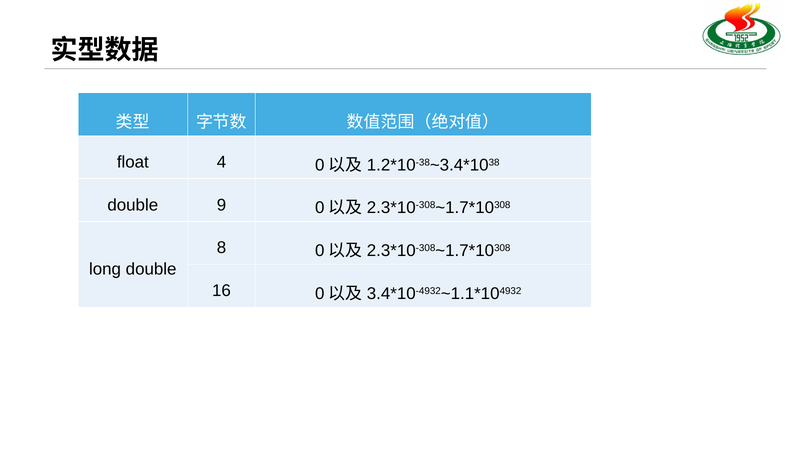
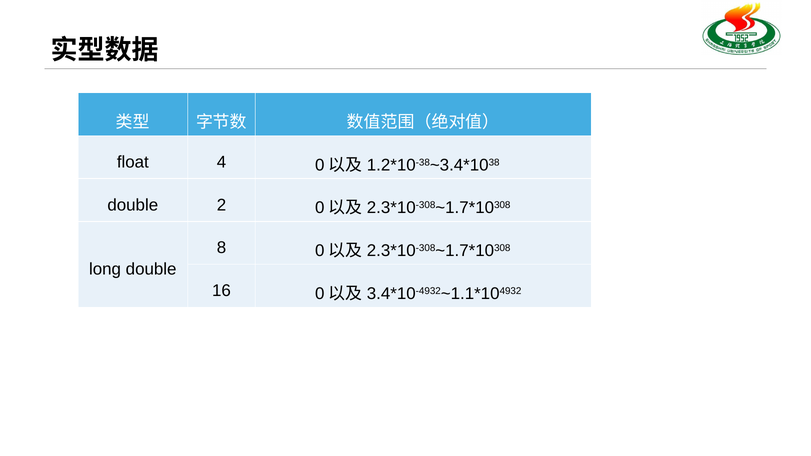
9: 9 -> 2
